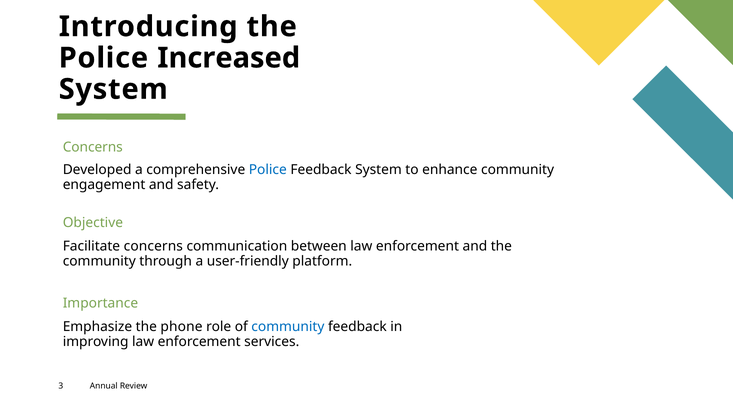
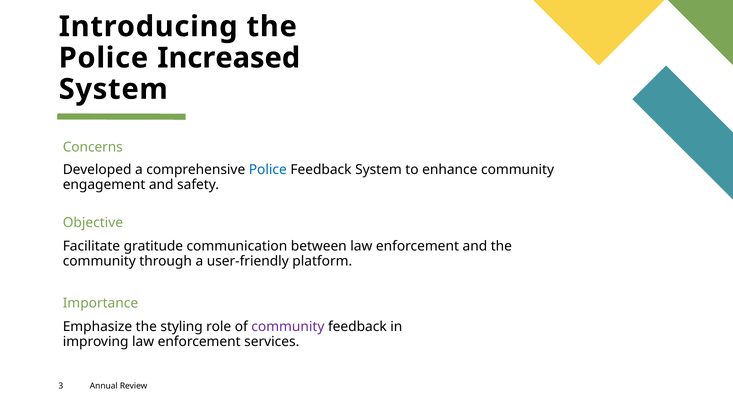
Facilitate concerns: concerns -> gratitude
phone: phone -> styling
community at (288, 327) colour: blue -> purple
